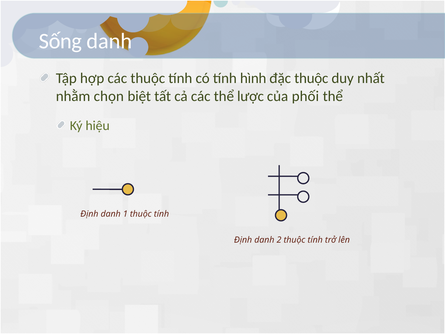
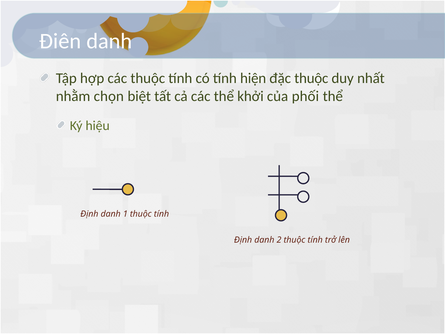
Sống: Sống -> Điên
hình: hình -> hiện
lược: lược -> khởi
